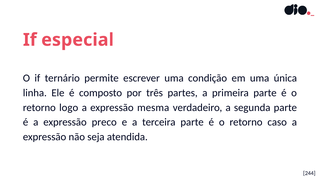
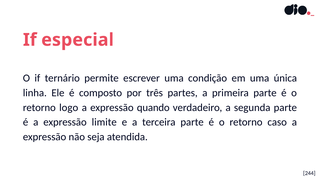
mesma: mesma -> quando
preco: preco -> limite
